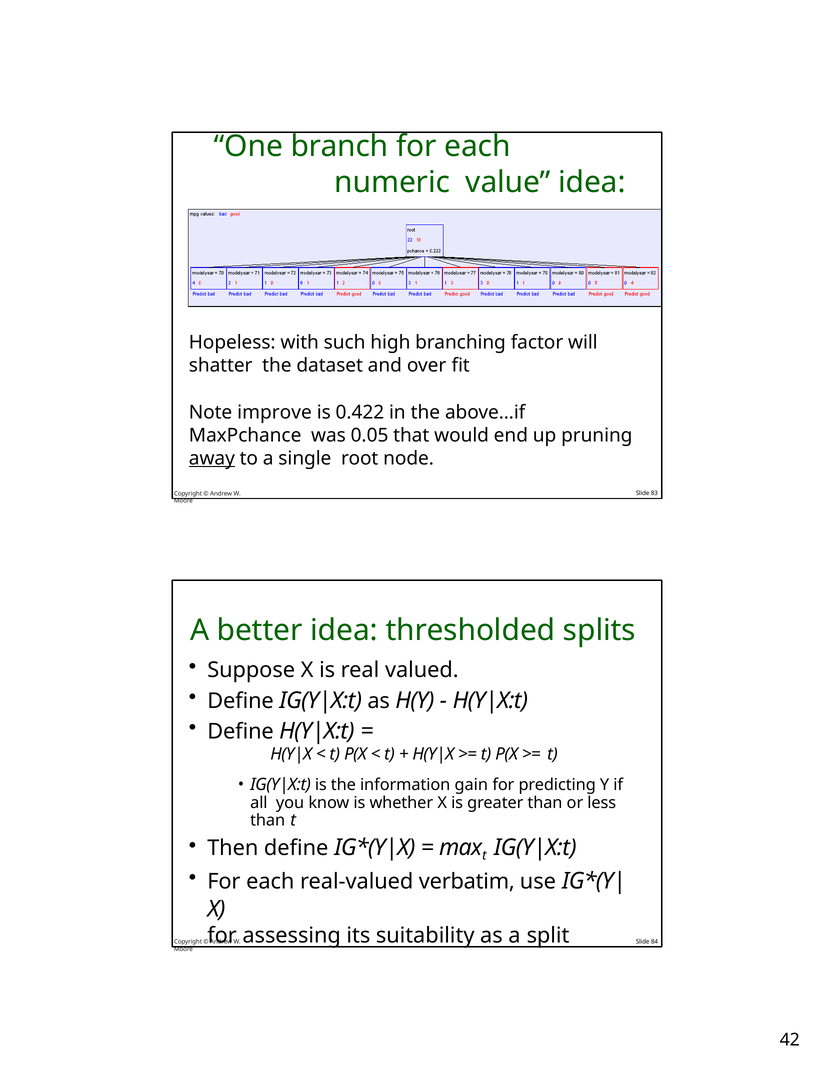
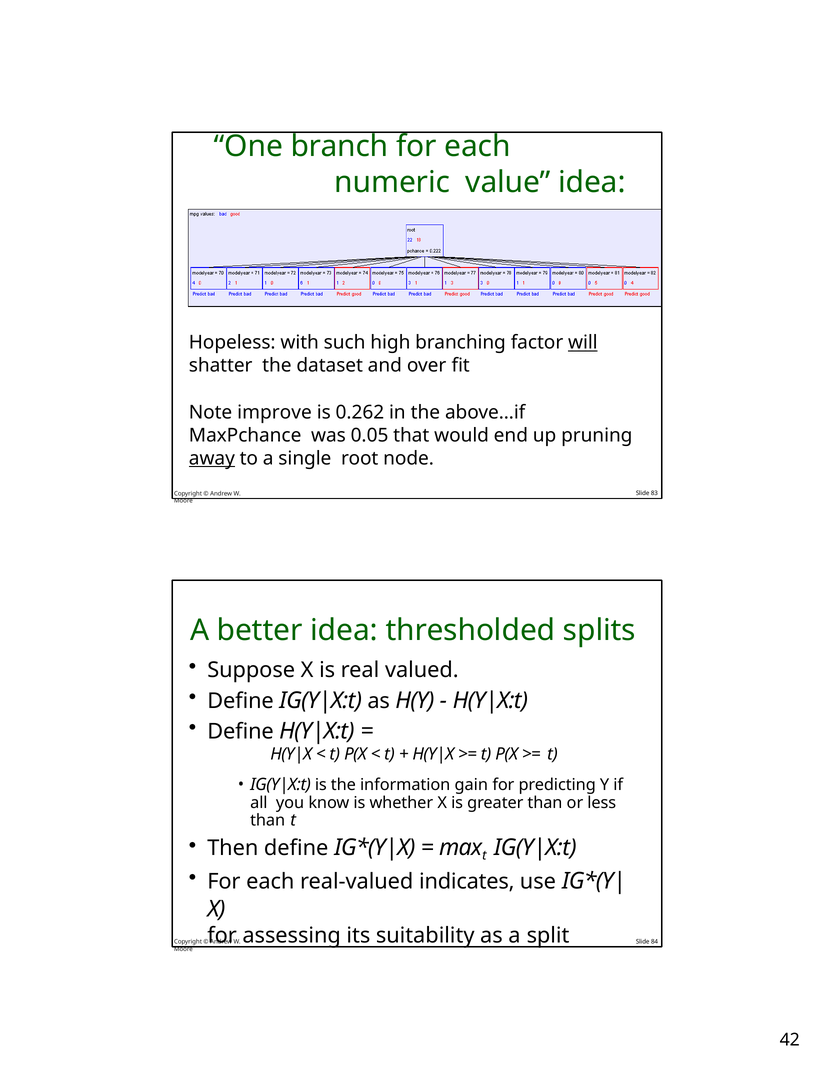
will underline: none -> present
0.422: 0.422 -> 0.262
verbatim: verbatim -> indicates
